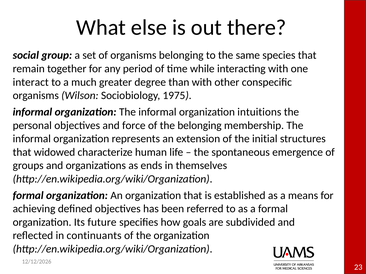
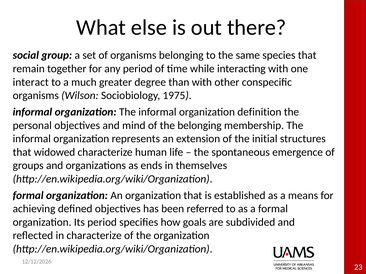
intuitions: intuitions -> definition
force: force -> mind
Its future: future -> period
in continuants: continuants -> characterize
